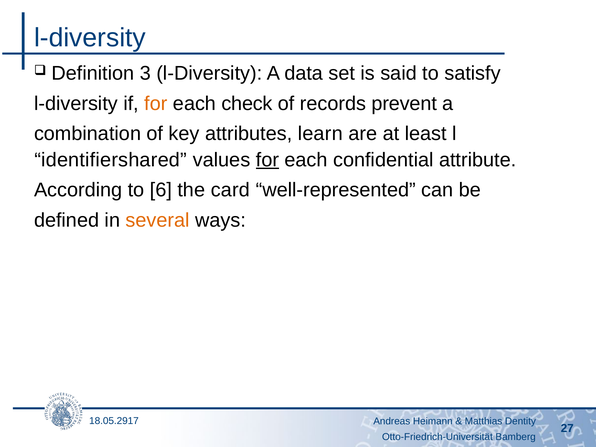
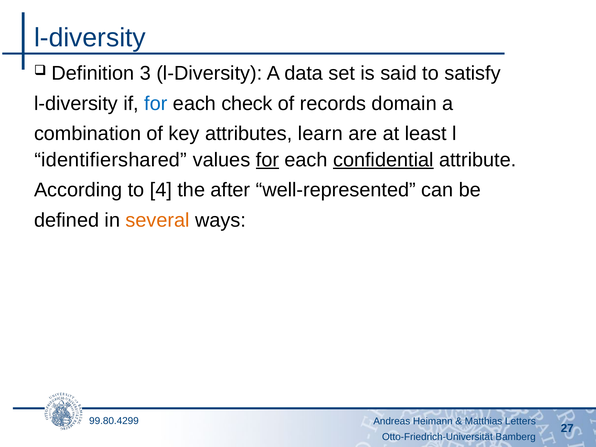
for at (156, 103) colour: orange -> blue
prevent: prevent -> domain
confidential underline: none -> present
6: 6 -> 4
card: card -> after
18.05.2917: 18.05.2917 -> 99.80.4299
Dentity: Dentity -> Letters
